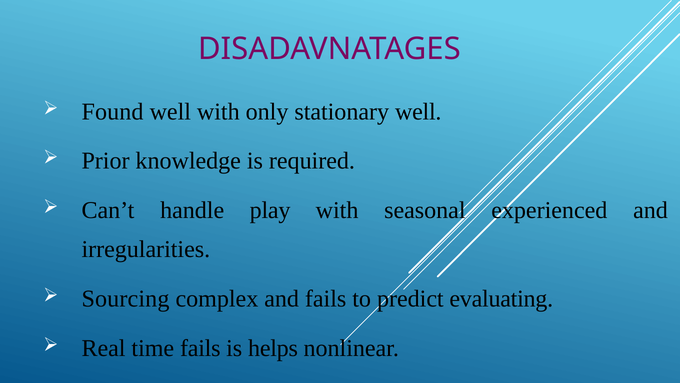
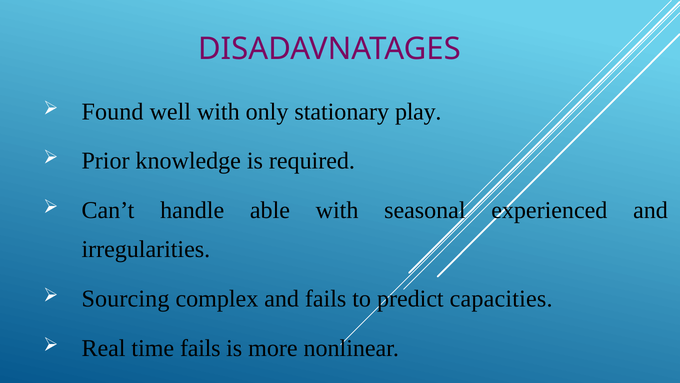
stationary well: well -> play
play: play -> able
evaluating: evaluating -> capacities
helps: helps -> more
